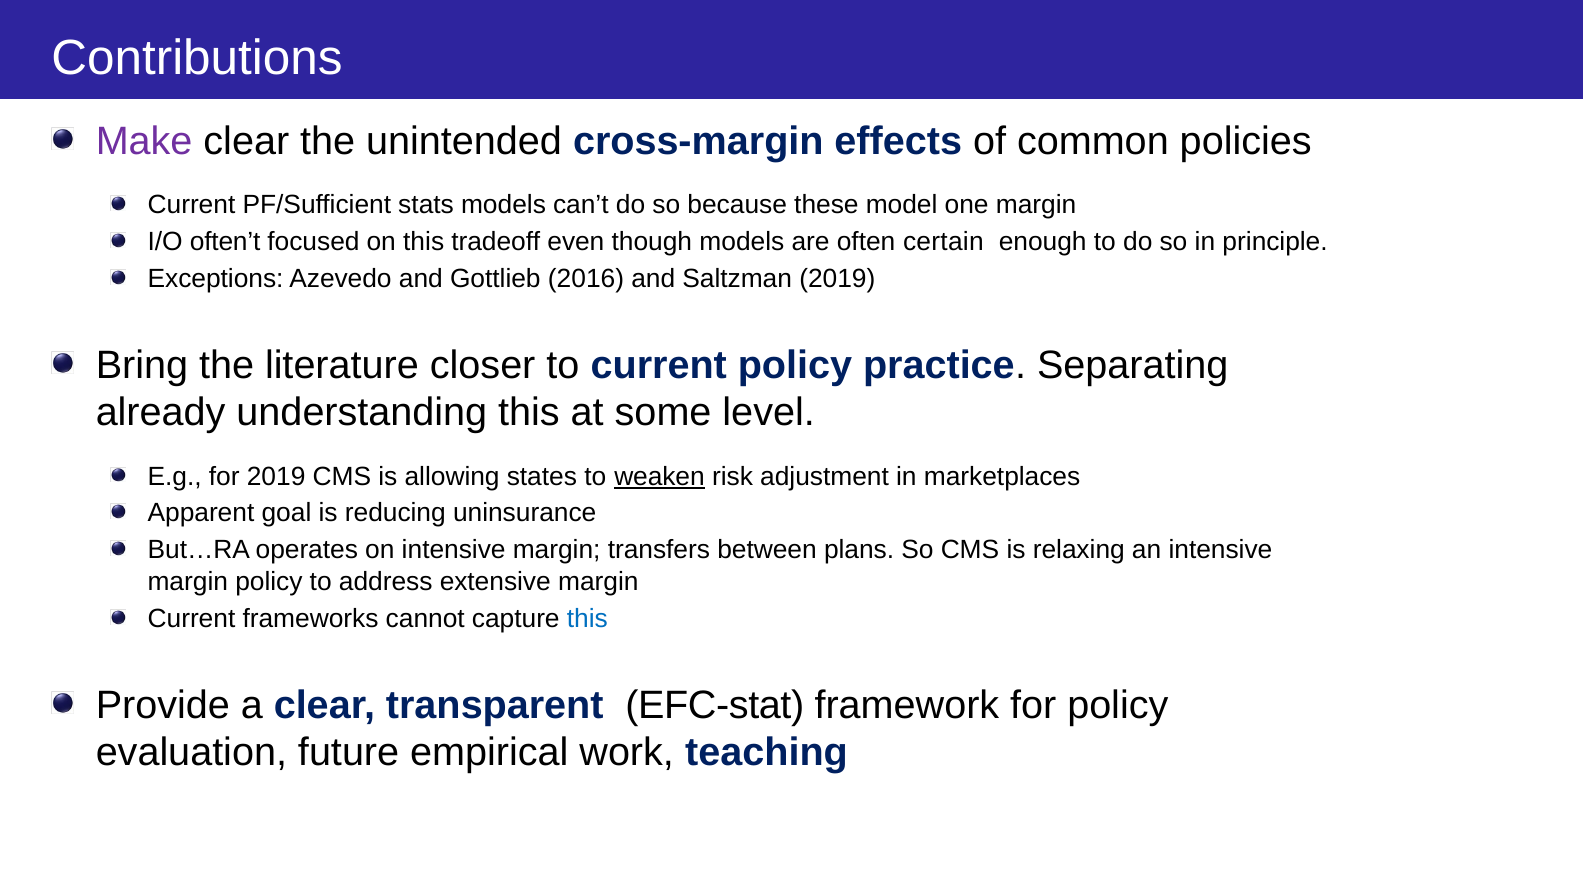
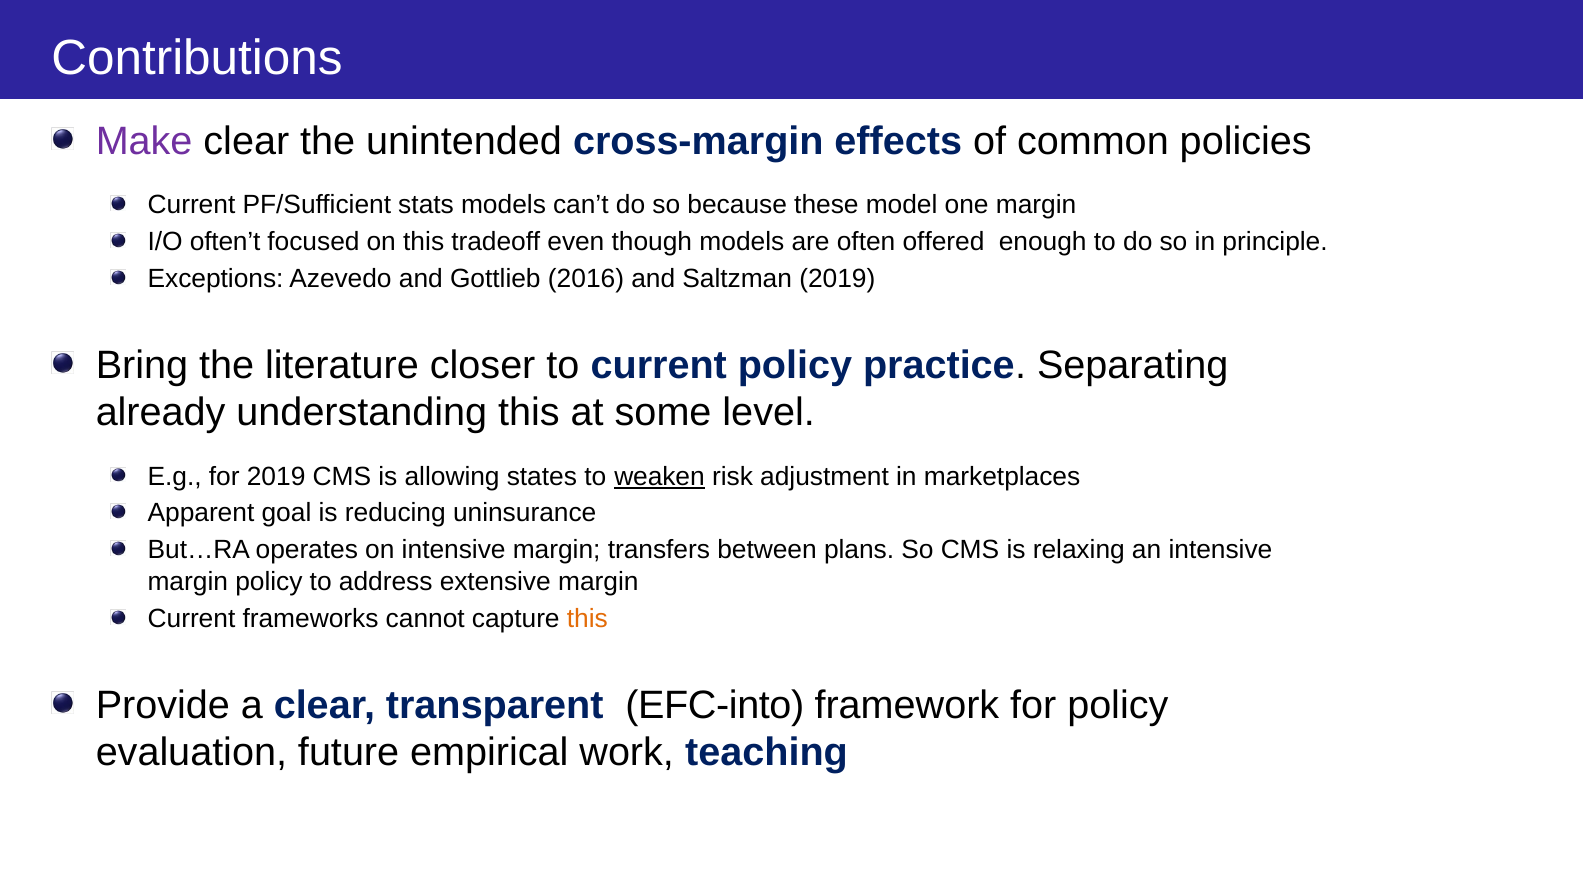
certain: certain -> offered
this at (587, 619) colour: blue -> orange
EFC-stat: EFC-stat -> EFC-into
